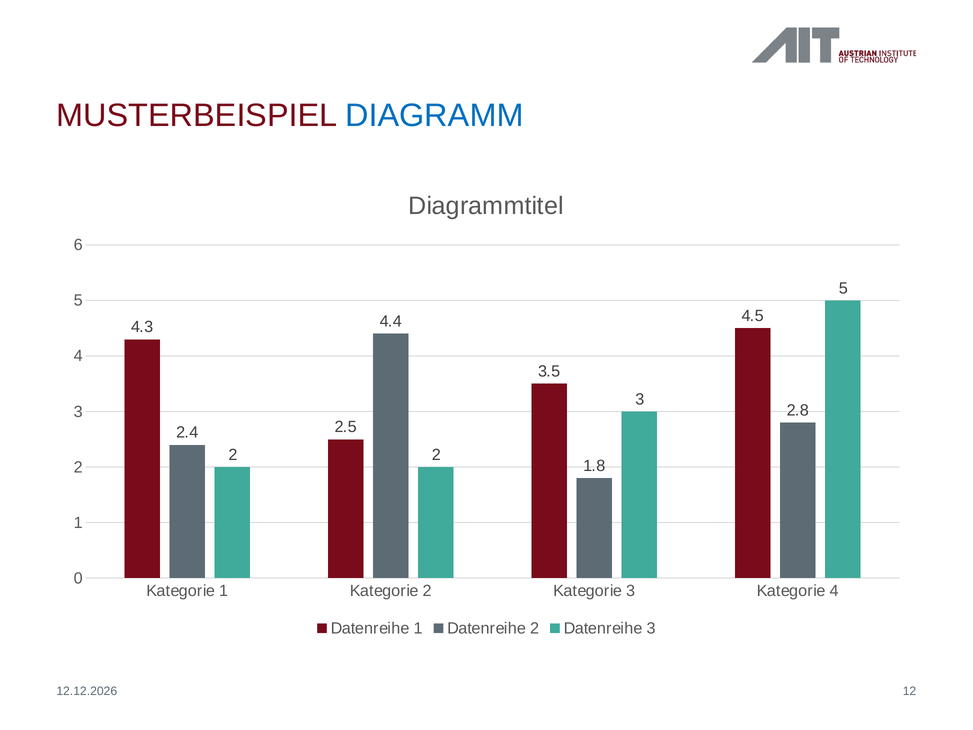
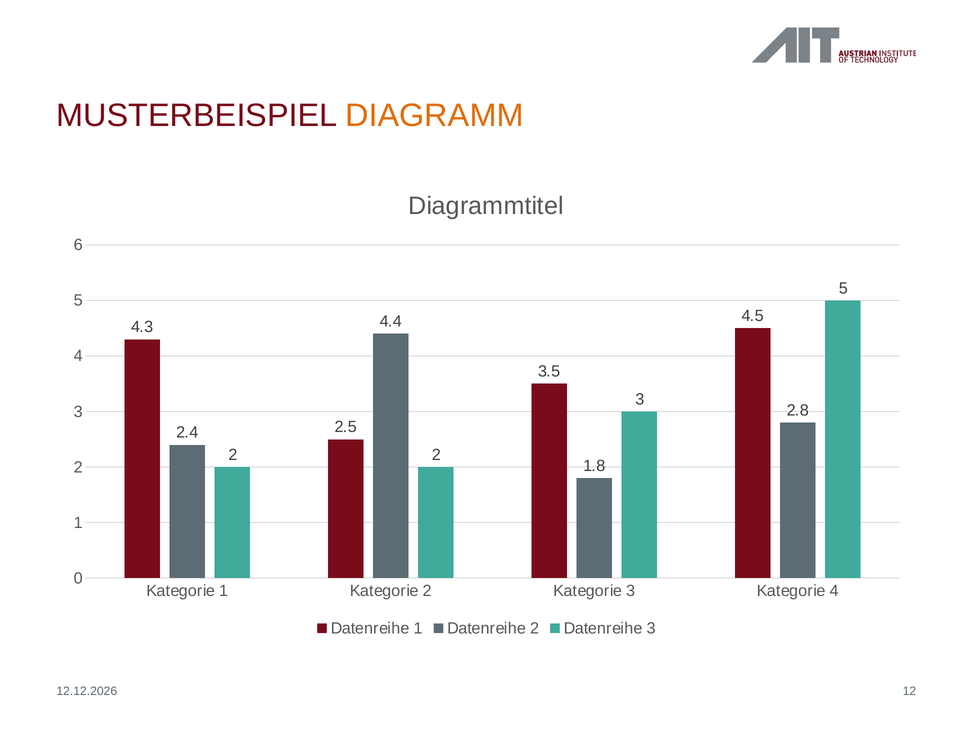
DIAGRAMM colour: blue -> orange
